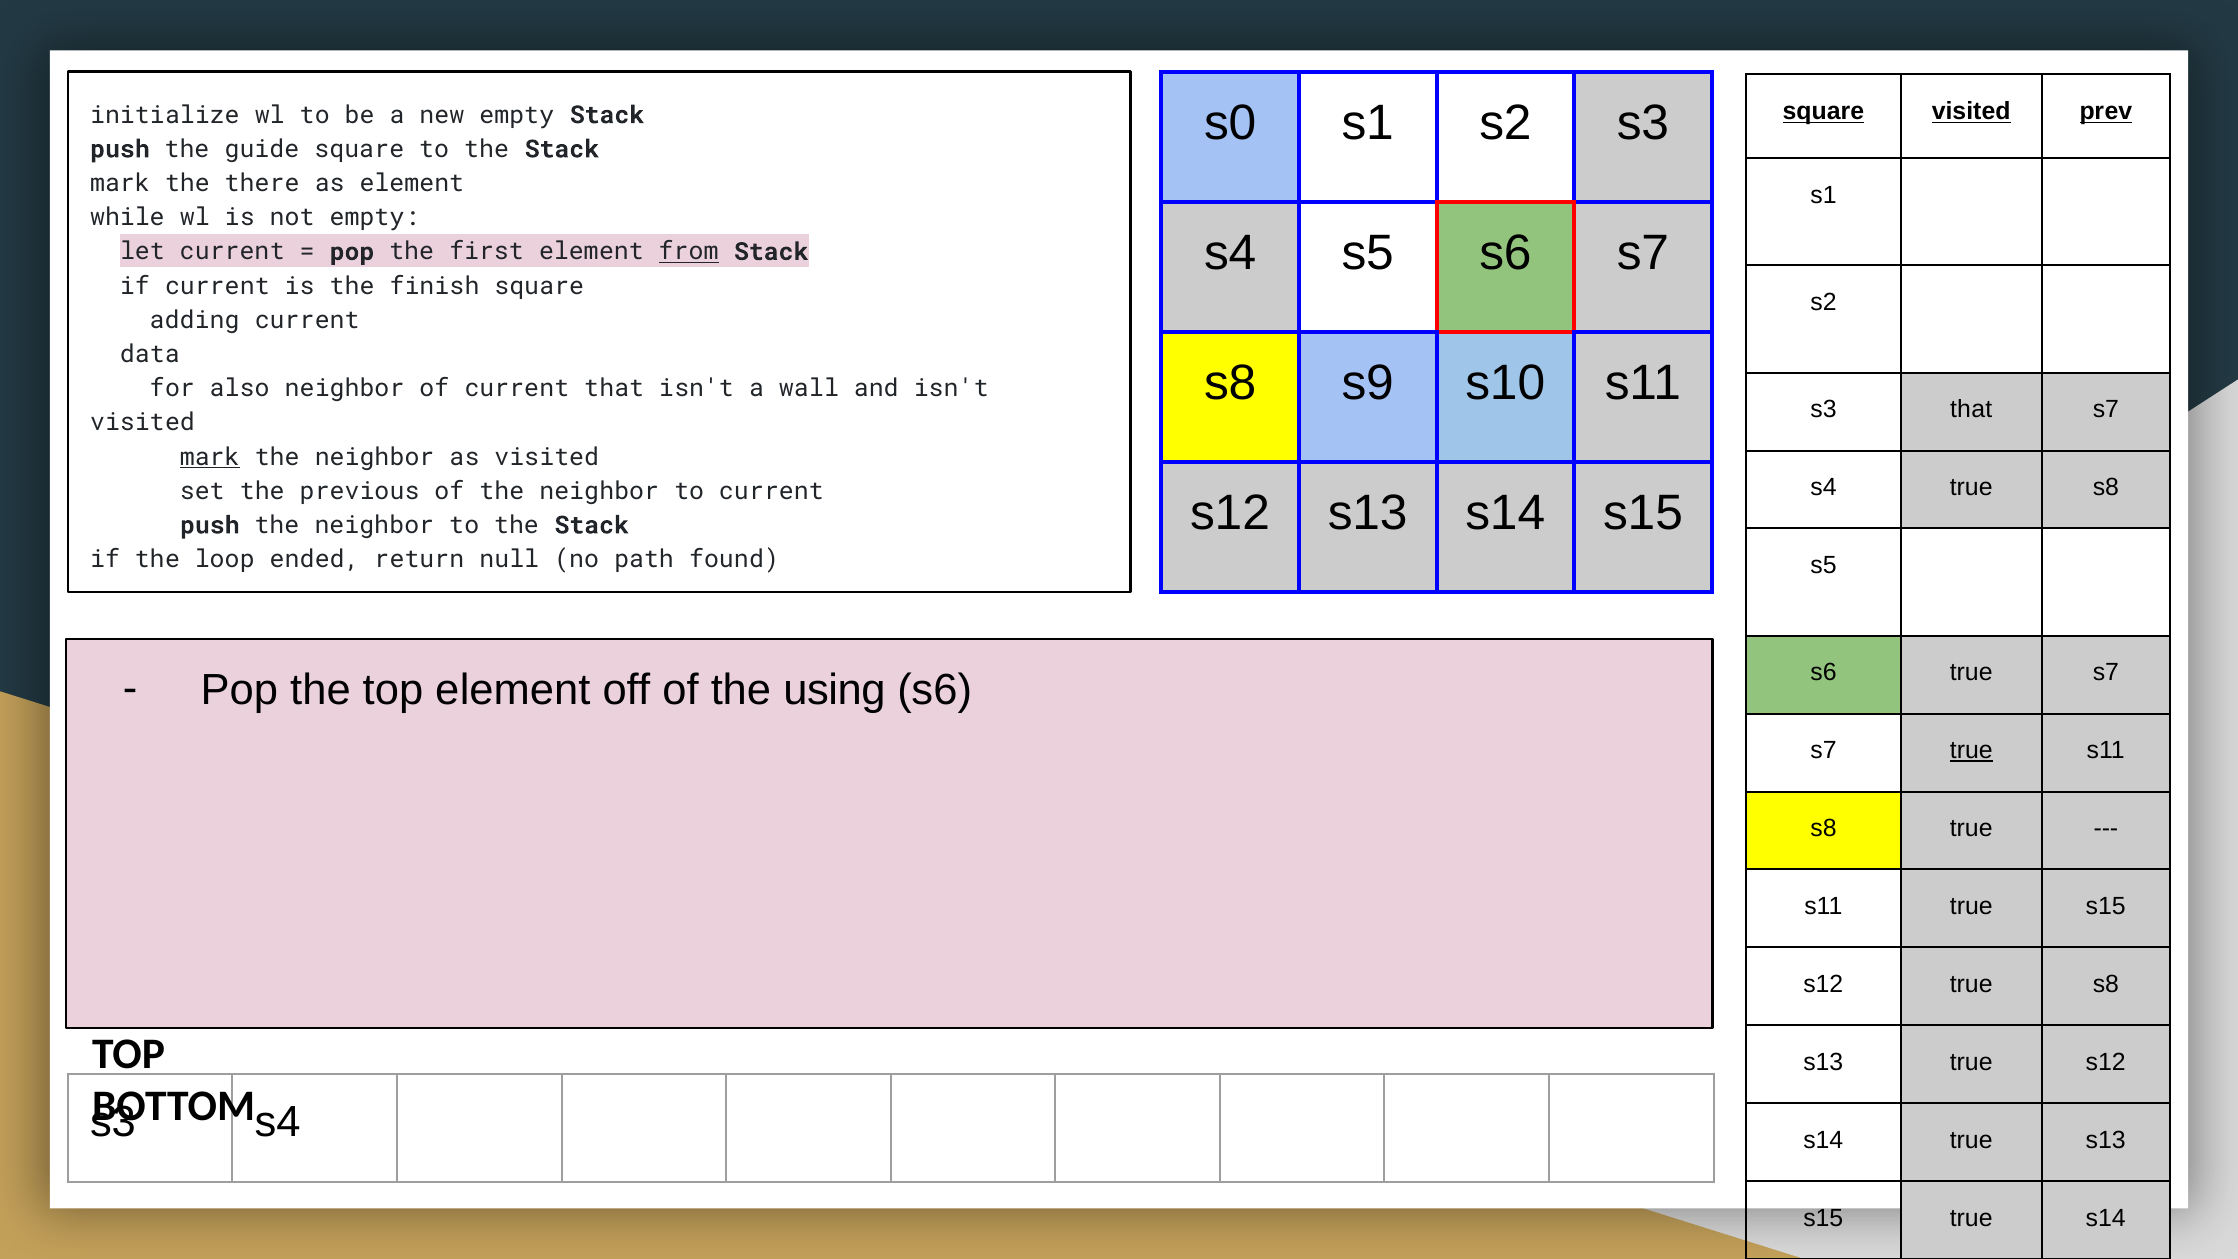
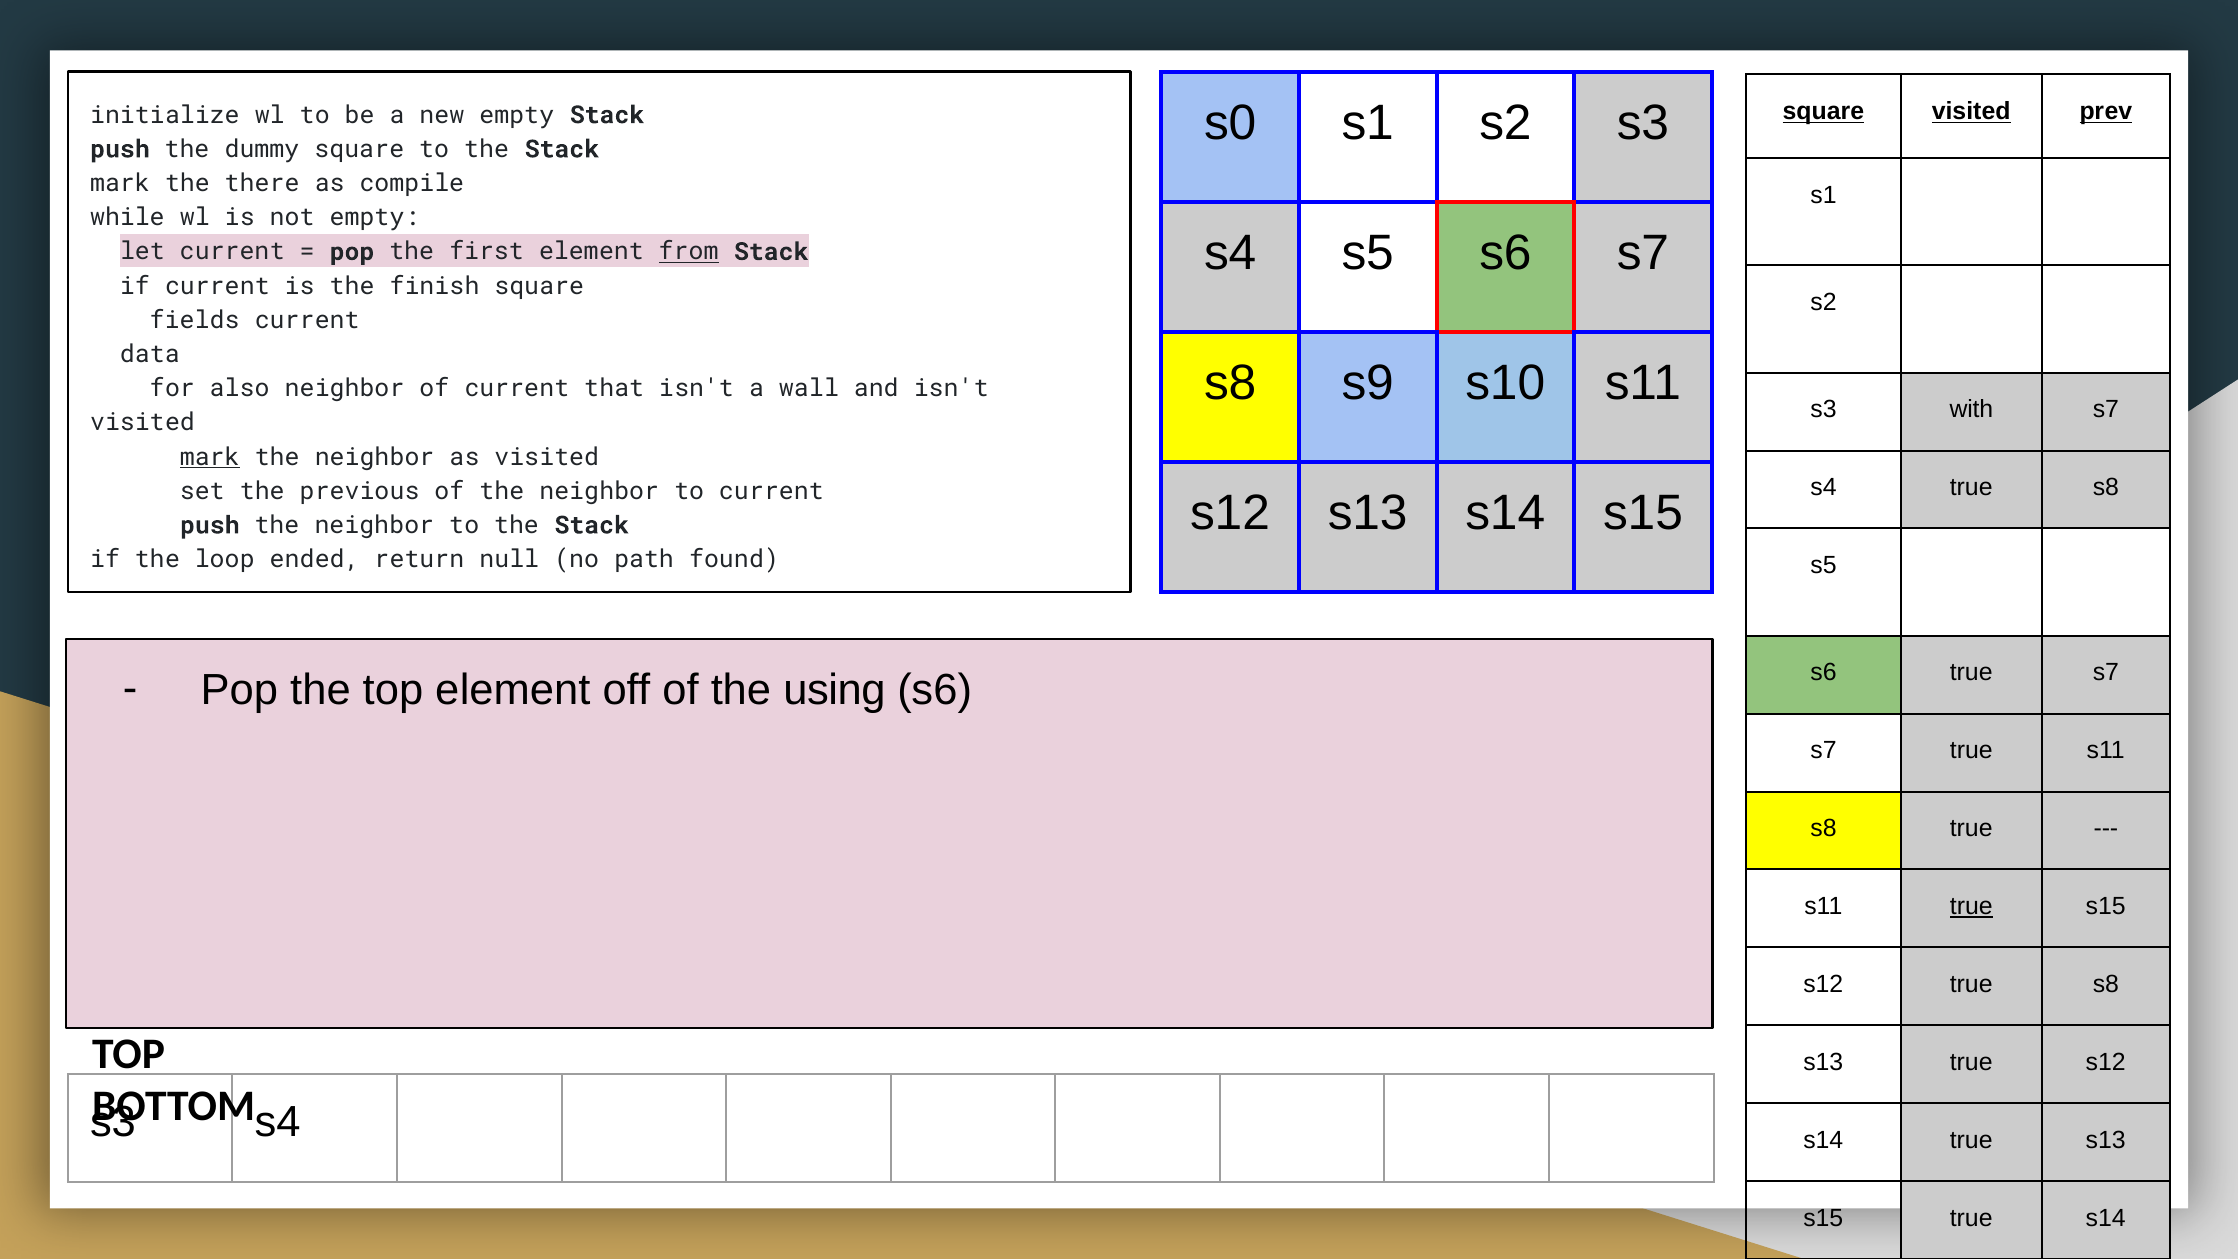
guide: guide -> dummy
as element: element -> compile
adding: adding -> fields
s3 that: that -> with
true at (1971, 750) underline: present -> none
true at (1971, 906) underline: none -> present
